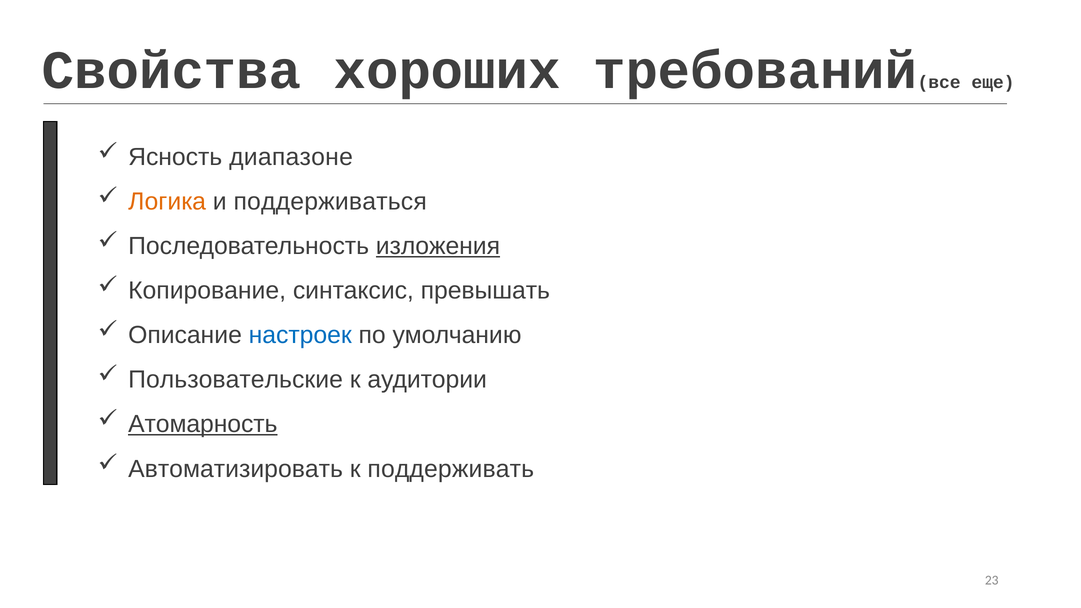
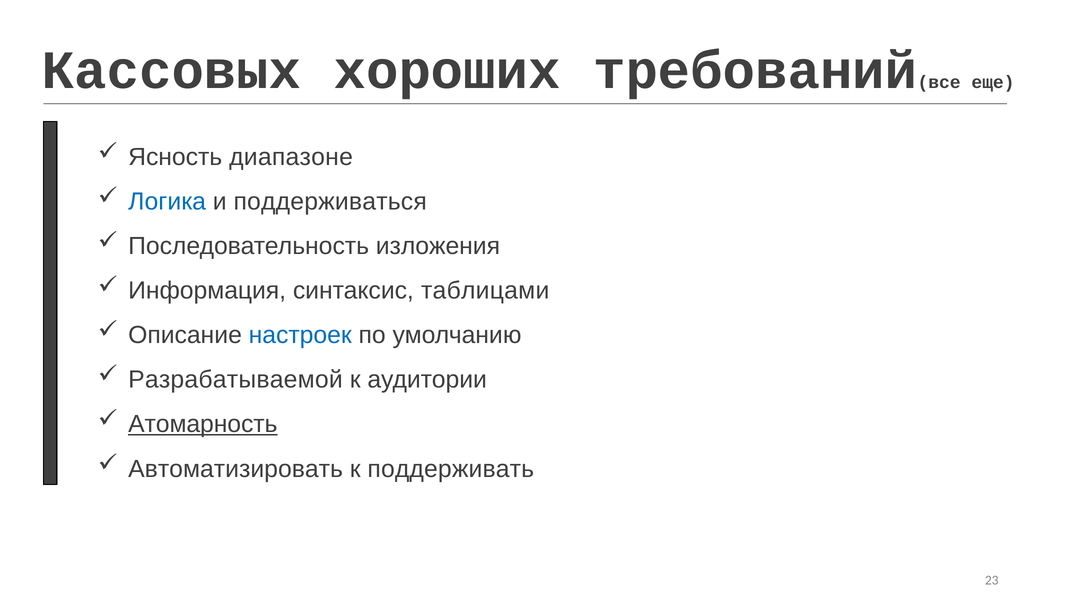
Свойства: Свойства -> Кассовых
Логика colour: orange -> blue
изложения underline: present -> none
Копирование: Копирование -> Информация
превышать: превышать -> таблицами
Пользовательские: Пользовательские -> Разрабатываемой
